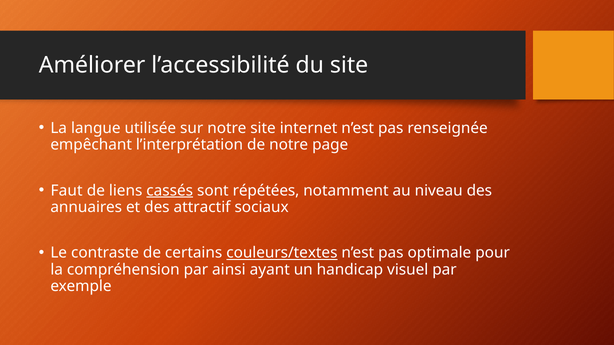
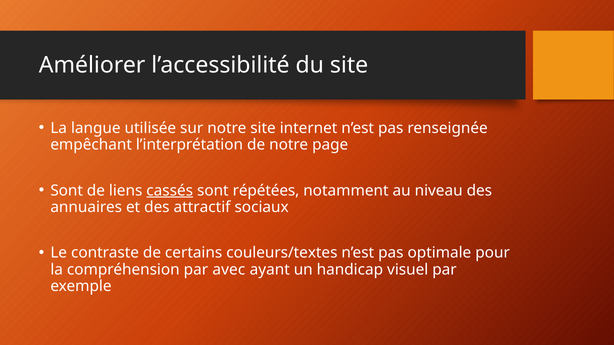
Faut at (67, 191): Faut -> Sont
couleurs/textes underline: present -> none
ainsi: ainsi -> avec
